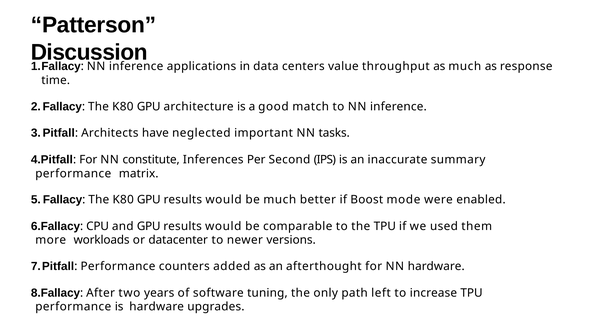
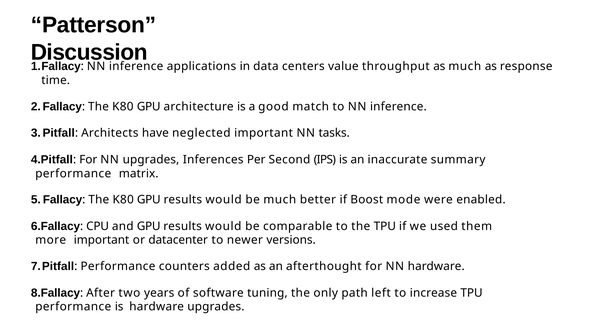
NN constitute: constitute -> upgrades
more workloads: workloads -> important
